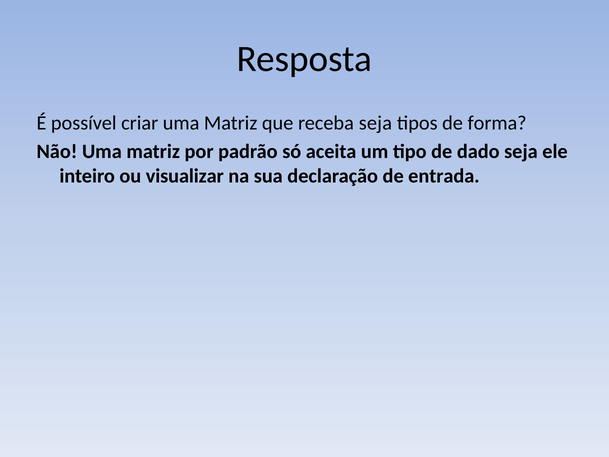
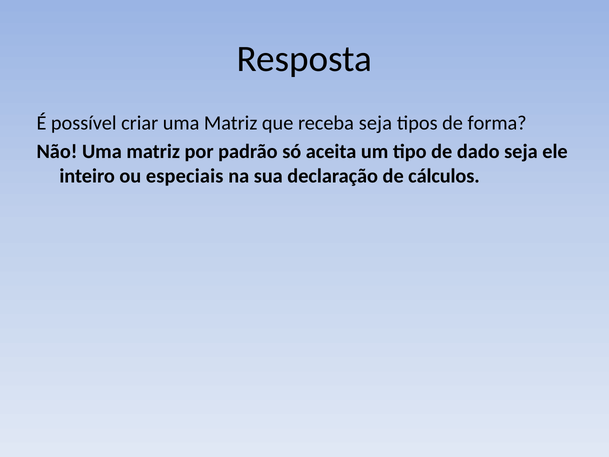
visualizar: visualizar -> especiais
entrada: entrada -> cálculos
